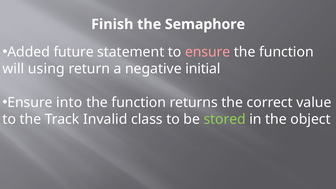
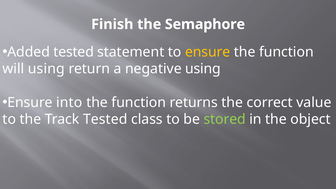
Added future: future -> tested
ensure at (208, 52) colour: pink -> yellow
negative initial: initial -> using
Track Invalid: Invalid -> Tested
